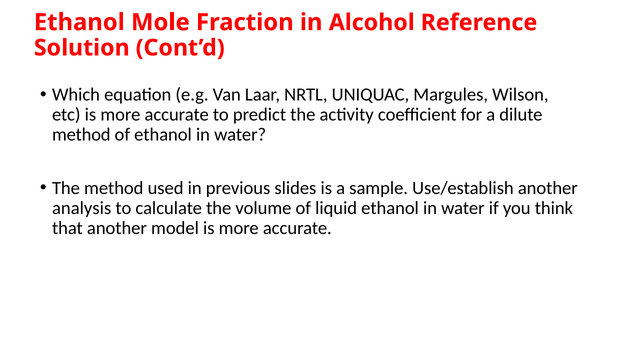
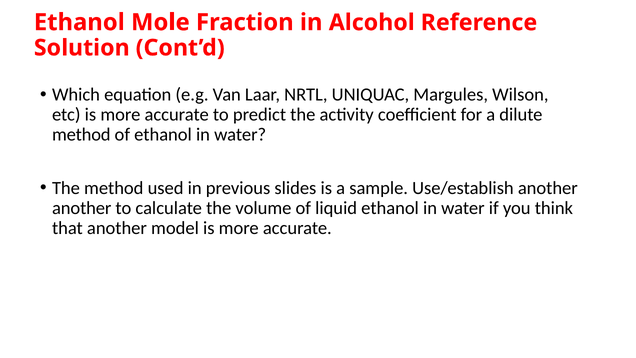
analysis at (82, 208): analysis -> another
